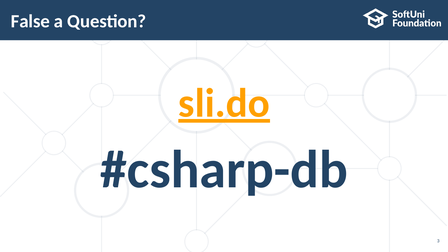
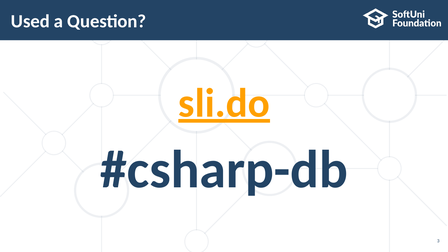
False: False -> Used
